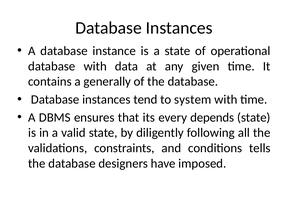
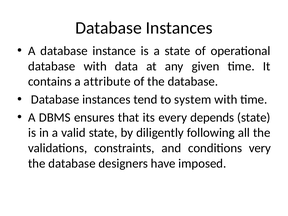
generally: generally -> attribute
tells: tells -> very
